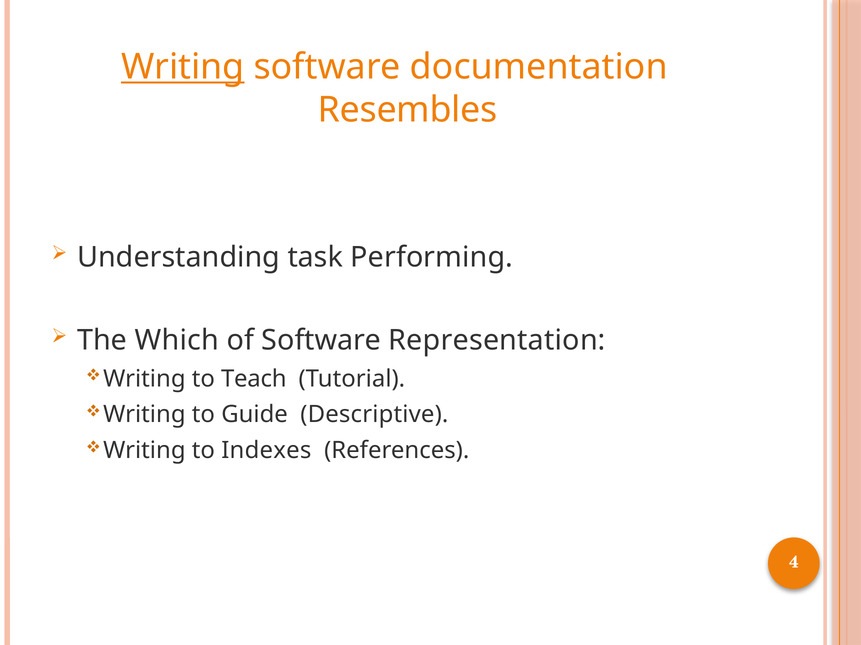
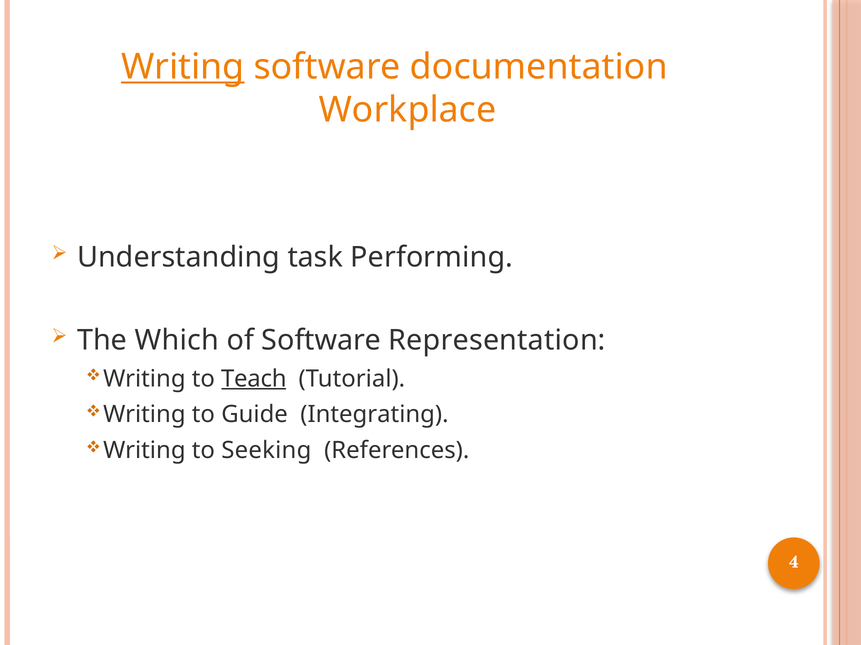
Resembles: Resembles -> Workplace
Teach underline: none -> present
Descriptive: Descriptive -> Integrating
Indexes: Indexes -> Seeking
